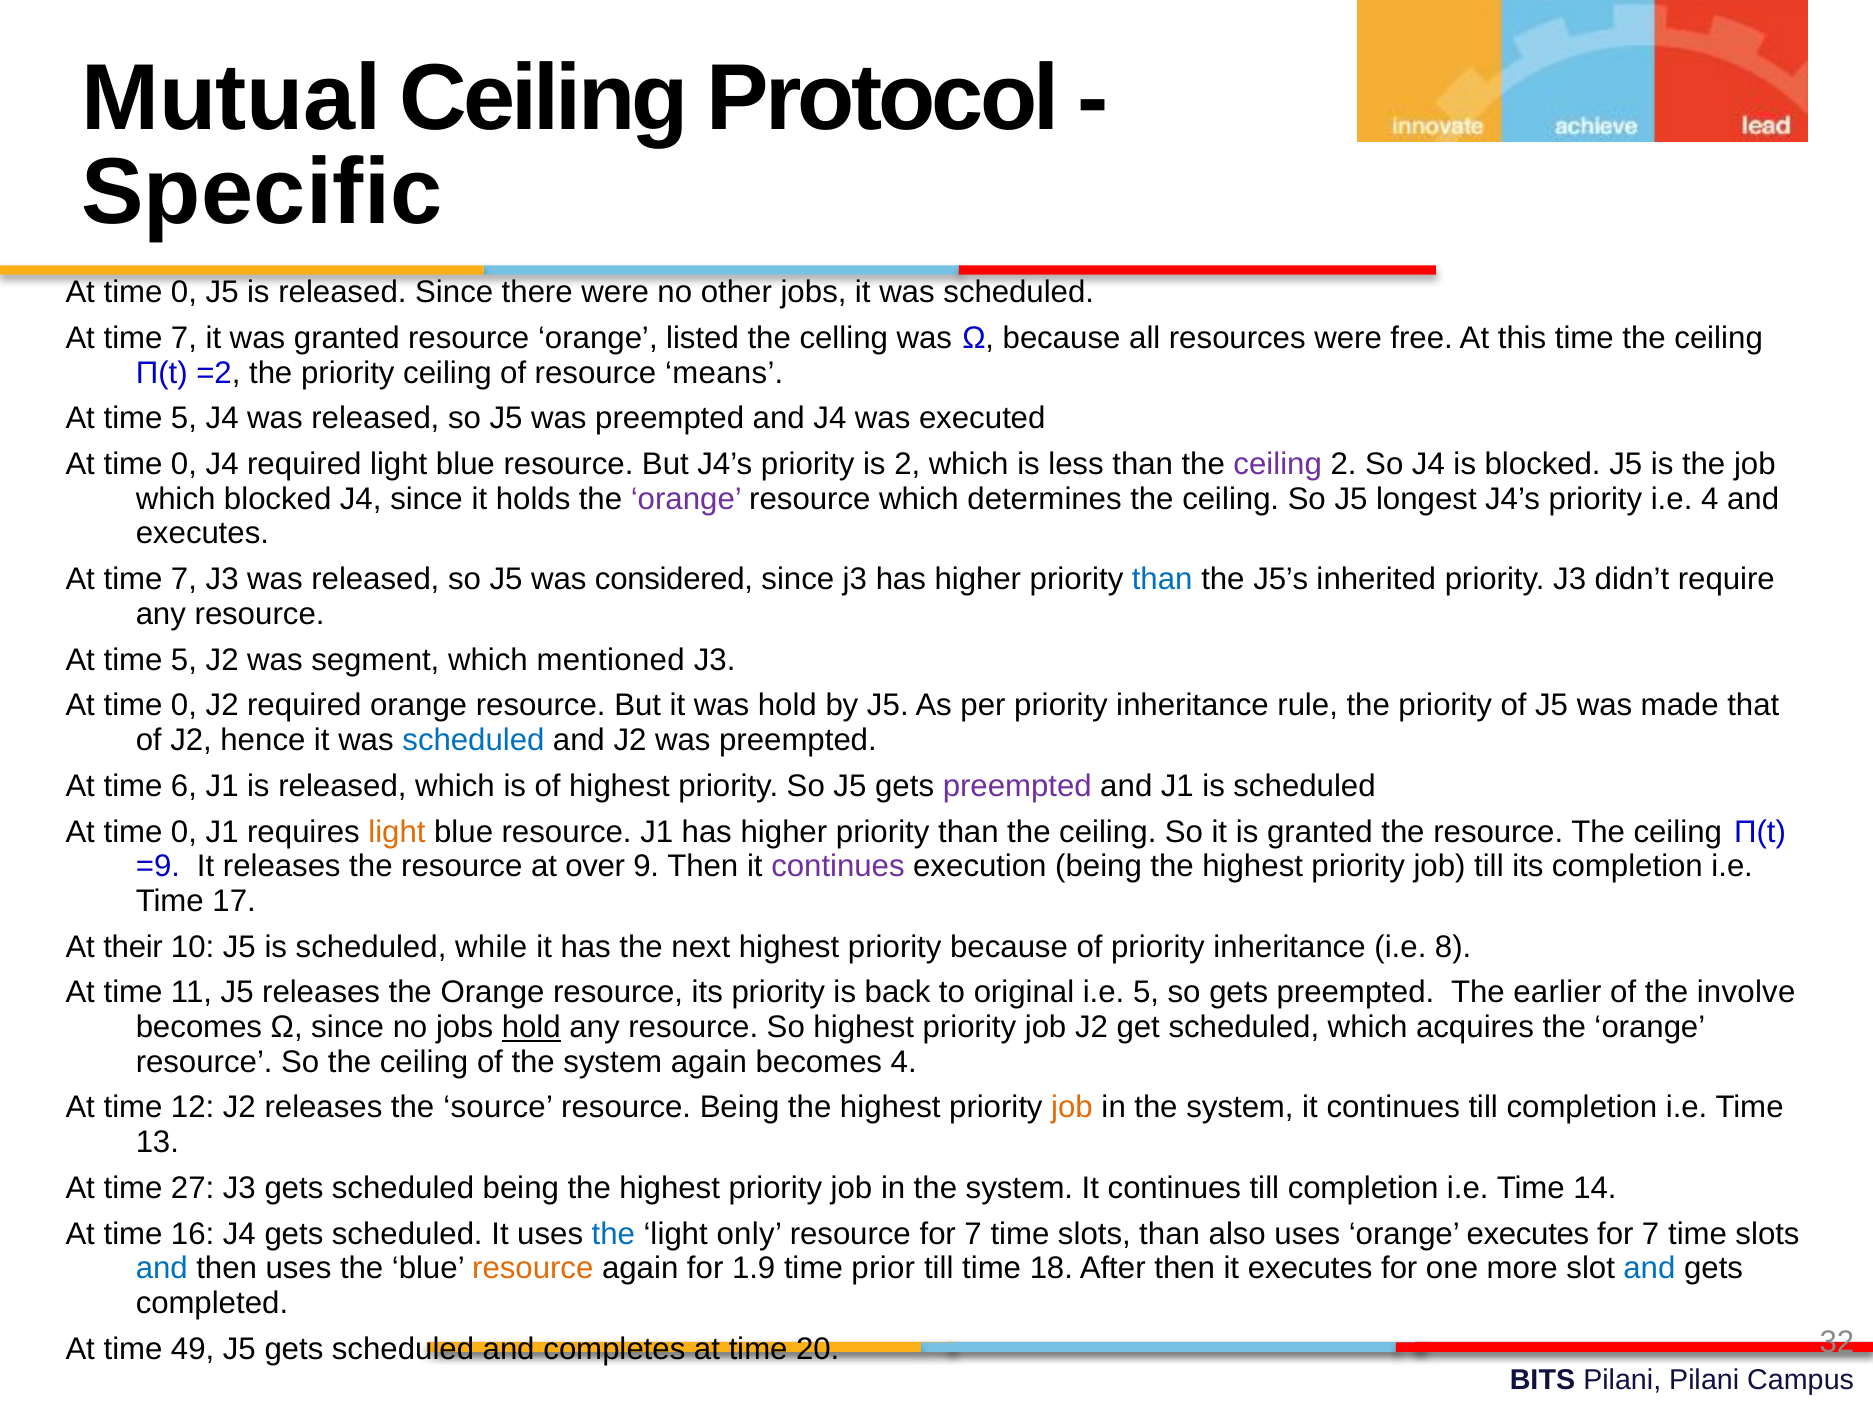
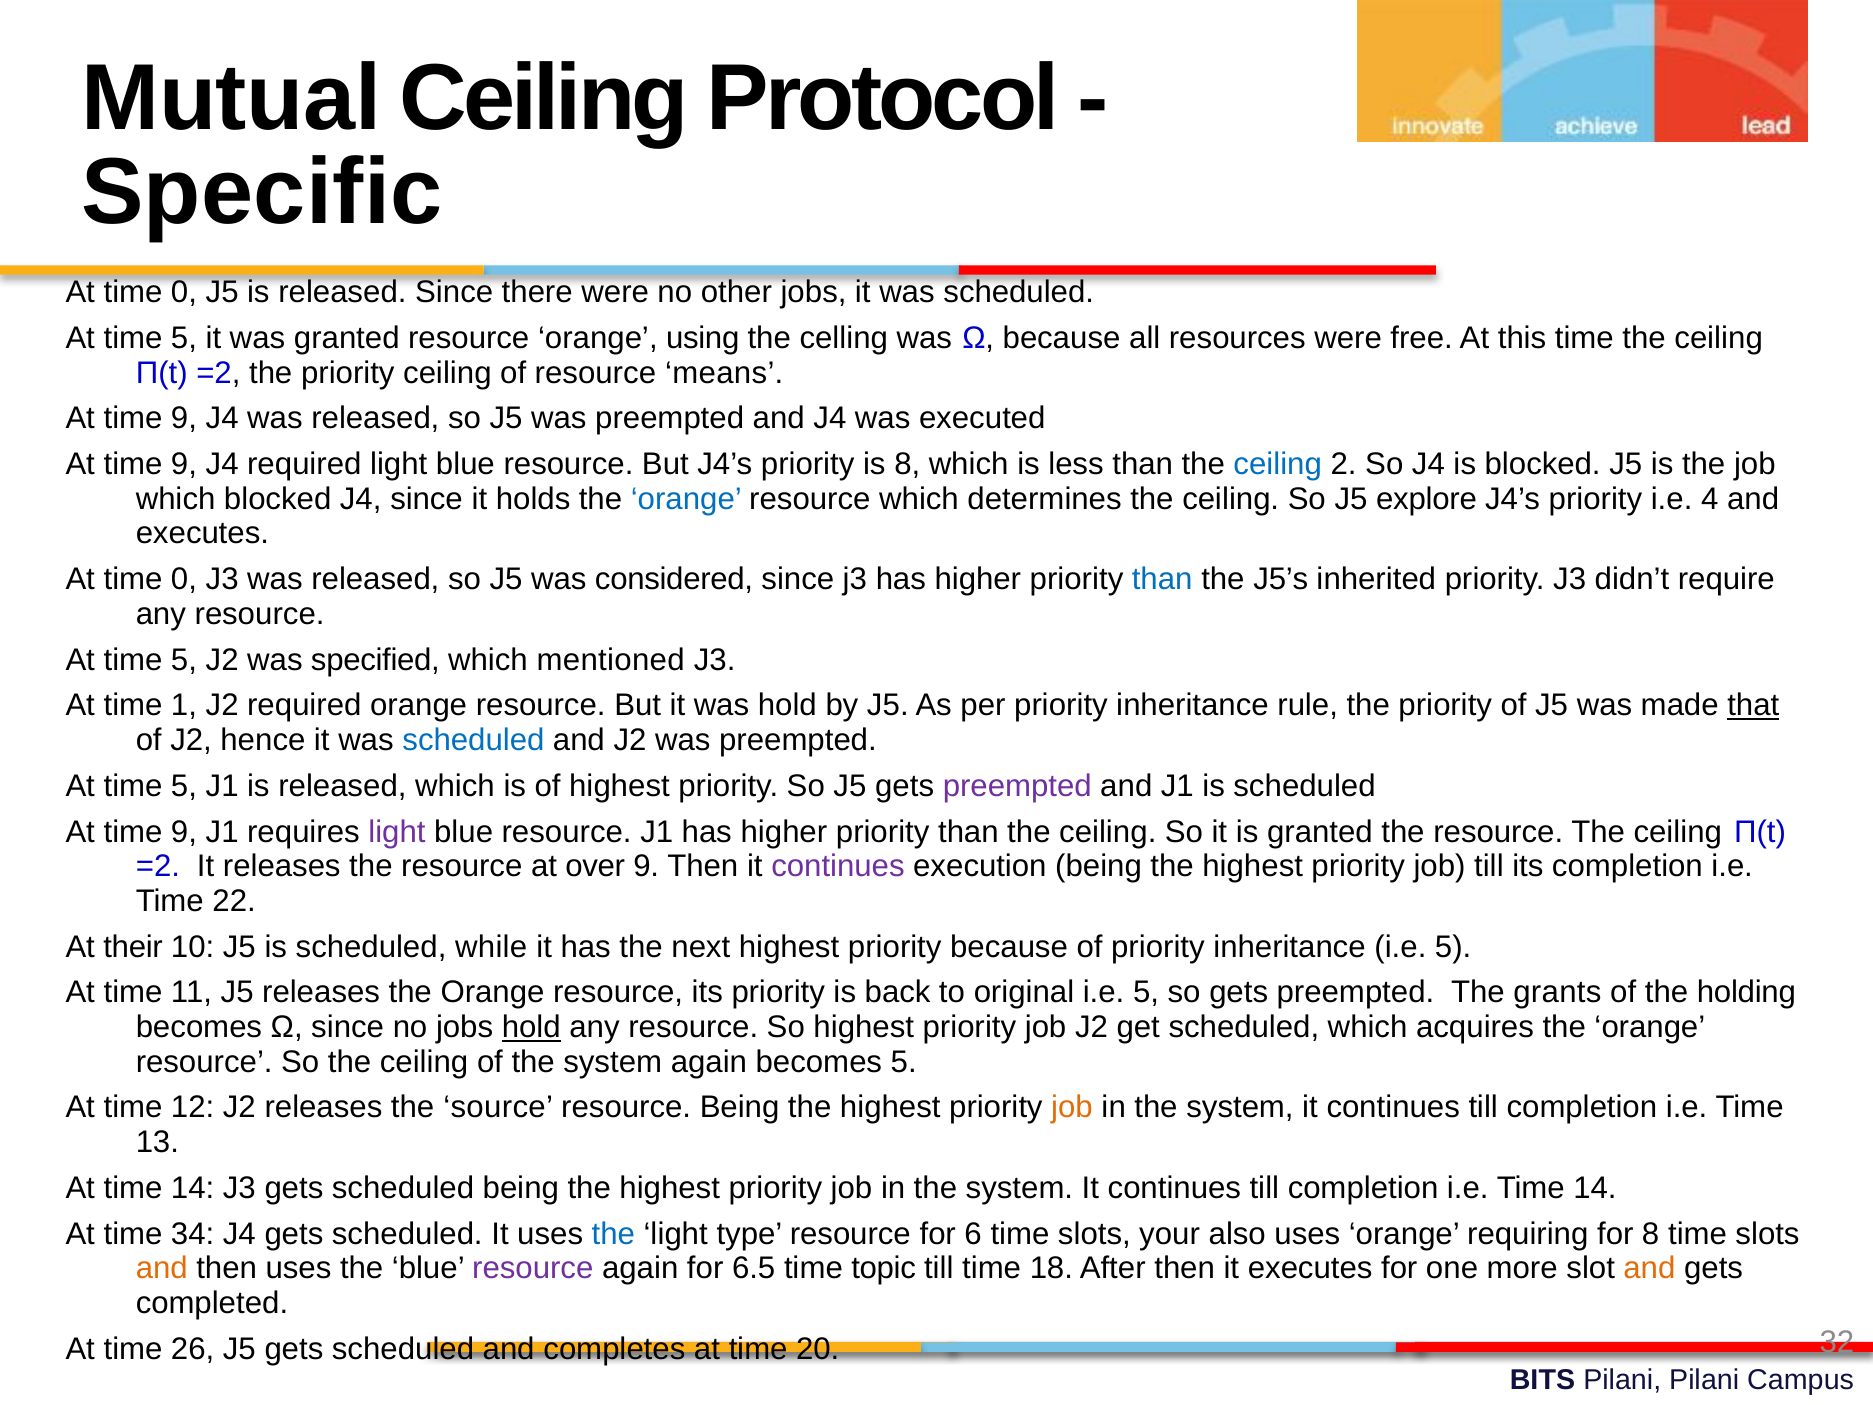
7 at (184, 338): 7 -> 5
listed: listed -> using
5 at (184, 419): 5 -> 9
0 at (184, 464): 0 -> 9
is 2: 2 -> 8
ceiling at (1278, 464) colour: purple -> blue
orange at (686, 499) colour: purple -> blue
longest: longest -> explore
7 at (184, 579): 7 -> 0
segment: segment -> specified
0 at (184, 706): 0 -> 1
that underline: none -> present
6 at (184, 786): 6 -> 5
0 at (184, 832): 0 -> 9
light at (397, 832) colour: orange -> purple
=9 at (158, 866): =9 -> =2
17: 17 -> 22
inheritance i.e 8: 8 -> 5
earlier: earlier -> grants
involve: involve -> holding
becomes 4: 4 -> 5
At time 27: 27 -> 14
16: 16 -> 34
only: only -> type
resource for 7: 7 -> 6
slots than: than -> your
orange executes: executes -> requiring
7 at (1651, 1234): 7 -> 8
and at (162, 1268) colour: blue -> orange
resource at (533, 1268) colour: orange -> purple
1.9: 1.9 -> 6.5
prior: prior -> topic
and at (1649, 1268) colour: blue -> orange
49: 49 -> 26
